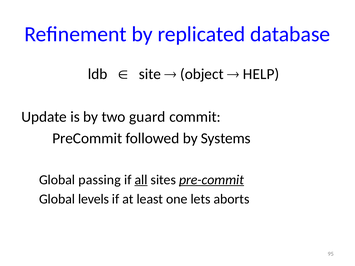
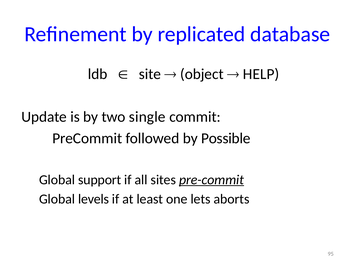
guard: guard -> single
Systems: Systems -> Possible
passing: passing -> support
all underline: present -> none
